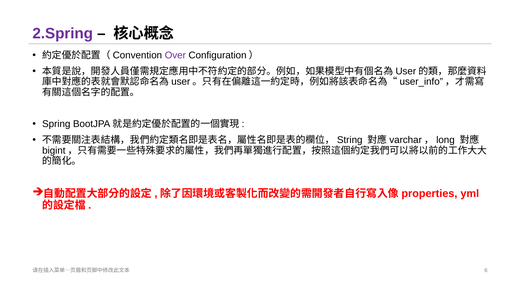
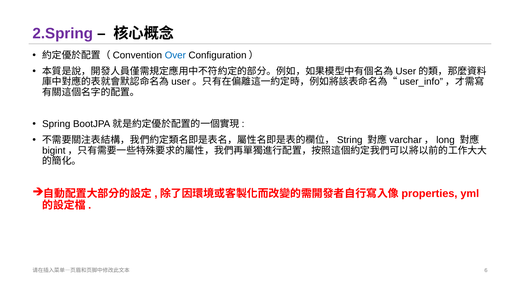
Over colour: purple -> blue
